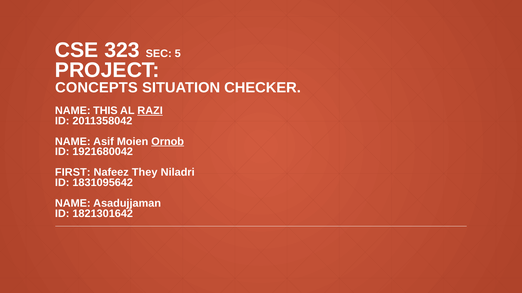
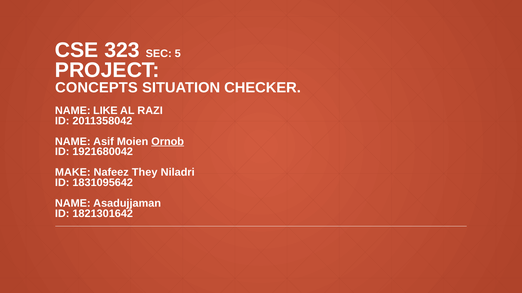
THIS: THIS -> LIKE
RAZI underline: present -> none
FIRST: FIRST -> MAKE
